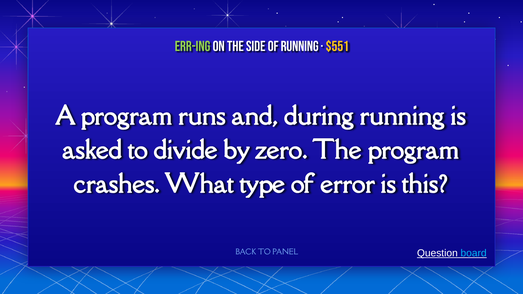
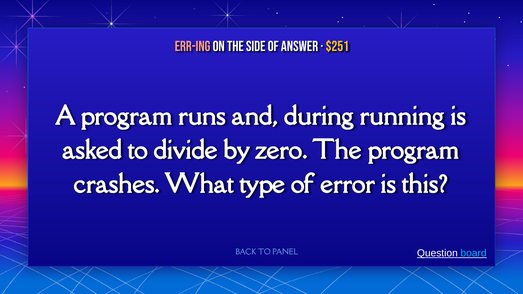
Err-ing colour: light green -> pink
of running: running -> answer
$551: $551 -> $251
